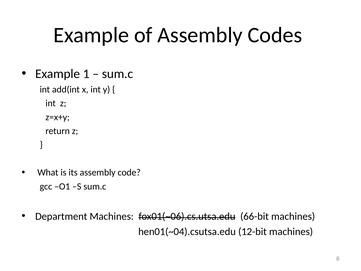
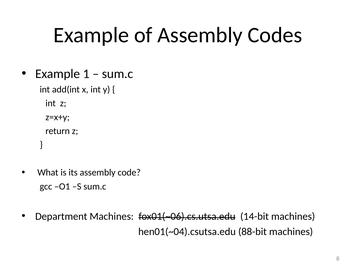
66-bit: 66-bit -> 14-bit
12-bit: 12-bit -> 88-bit
